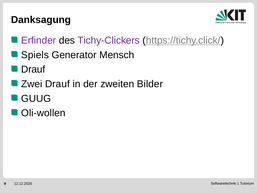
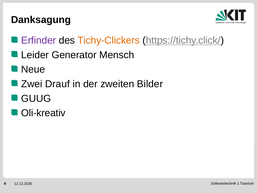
Tichy-Clickers colour: purple -> orange
Spiels: Spiels -> Leider
Drauf at (33, 69): Drauf -> Neue
Oli-wollen: Oli-wollen -> Oli-kreativ
